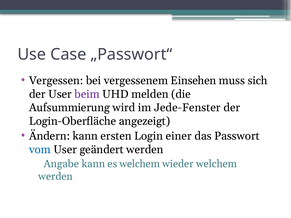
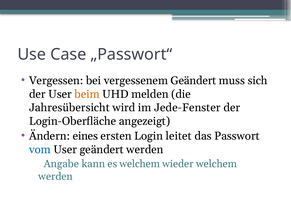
vergessenem Einsehen: Einsehen -> Geändert
beim colour: purple -> orange
Aufsummierung: Aufsummierung -> Jahresübersicht
Ändern kann: kann -> eines
einer: einer -> leitet
